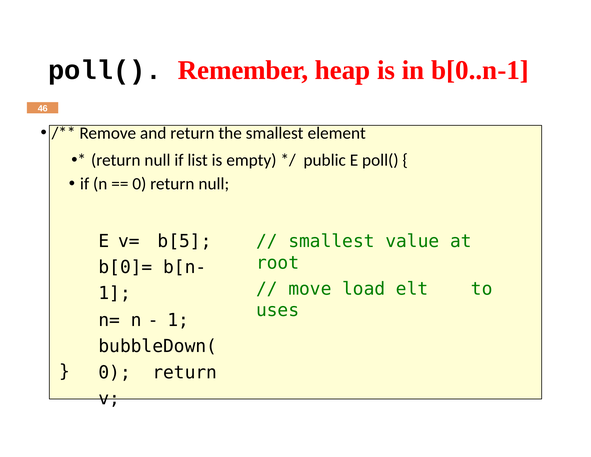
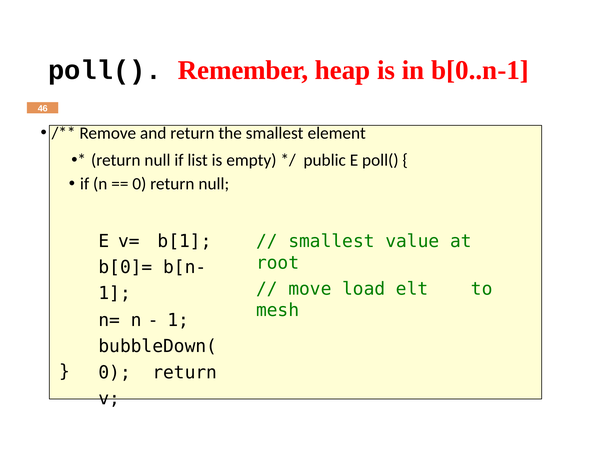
b[5: b[5 -> b[1
uses: uses -> mesh
